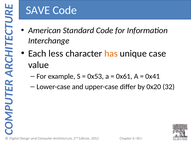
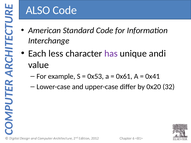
SAVE: SAVE -> ALSO
has colour: orange -> purple
case: case -> andi
